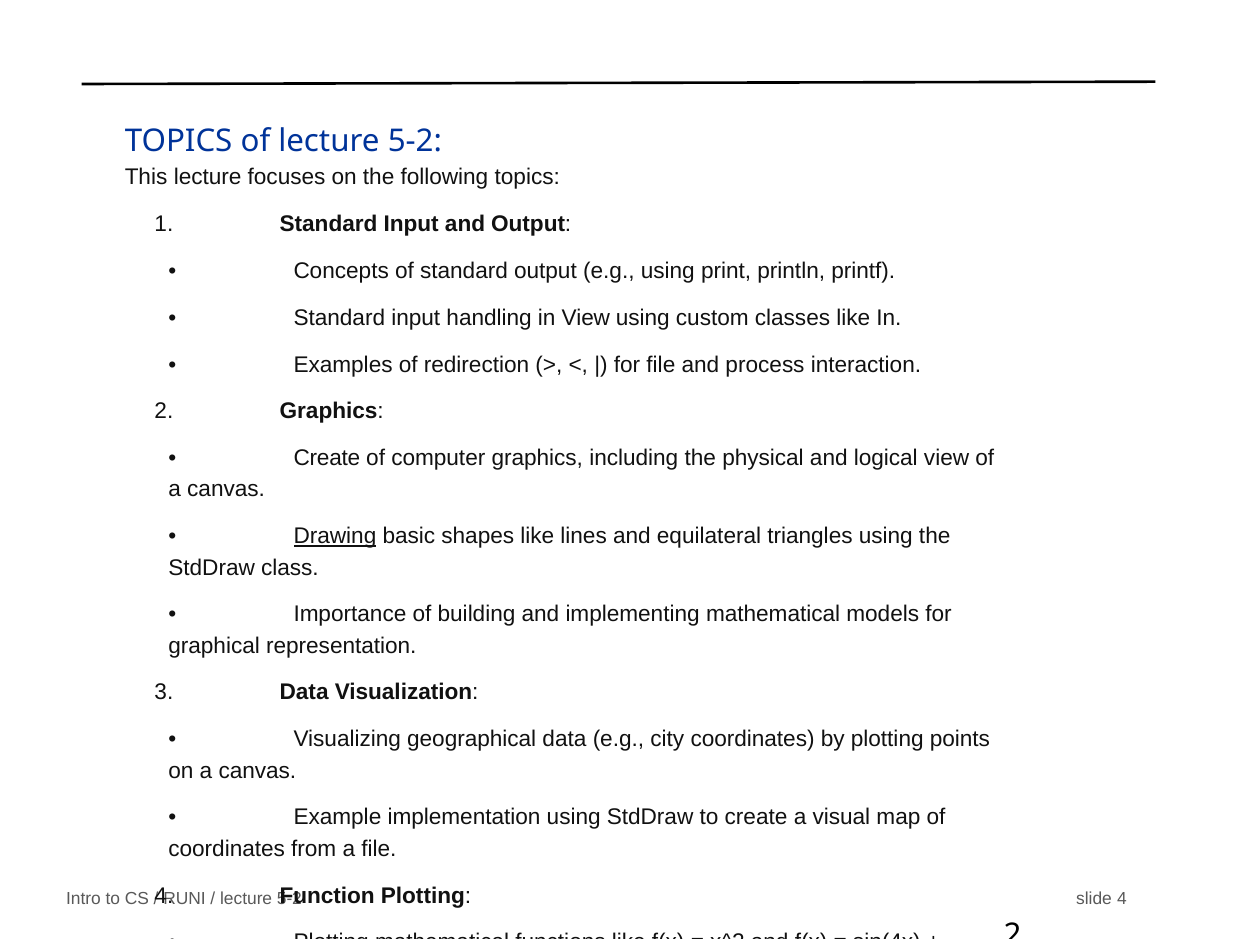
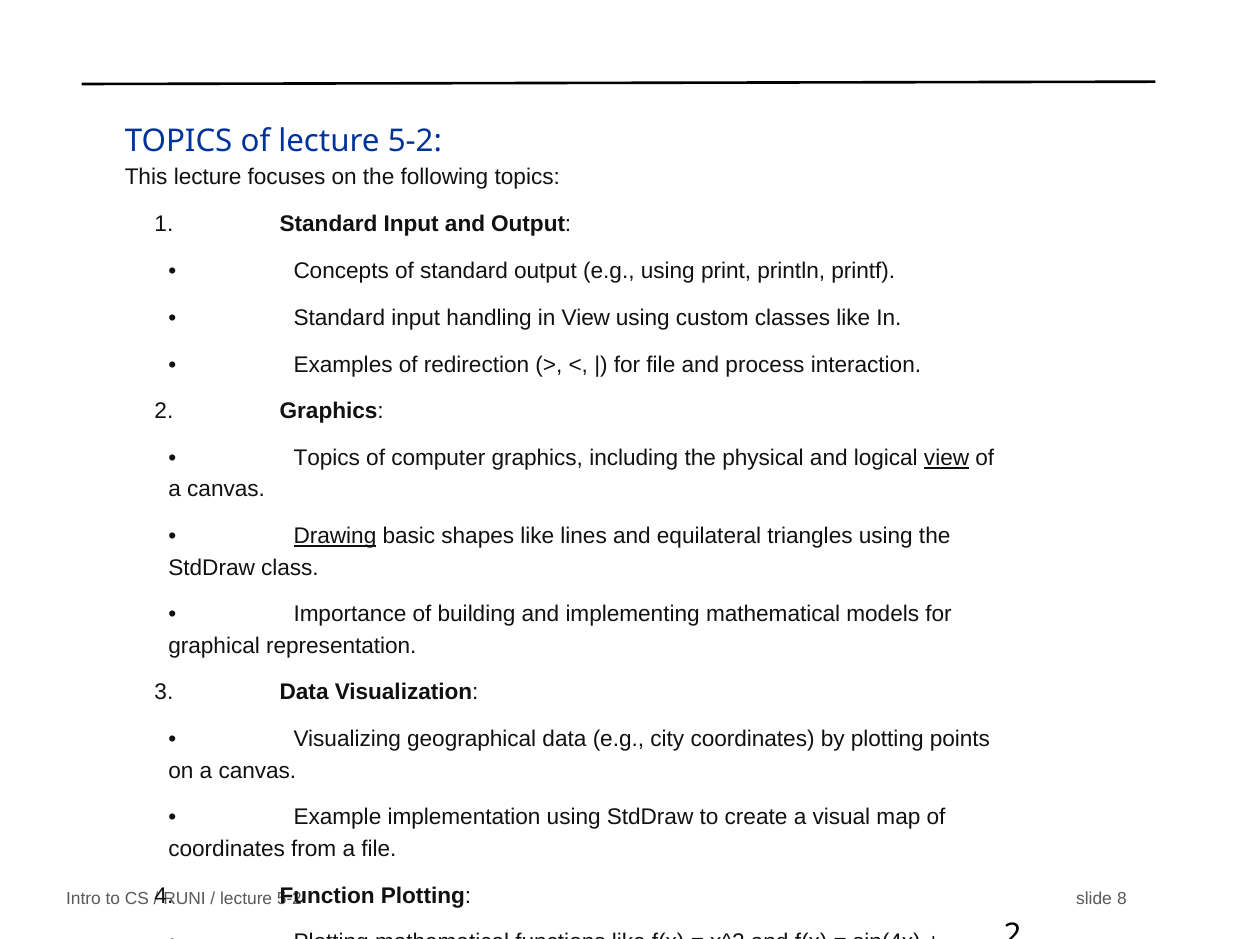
Create at (327, 458): Create -> Topics
view at (947, 458) underline: none -> present
4 at (1122, 898): 4 -> 8
